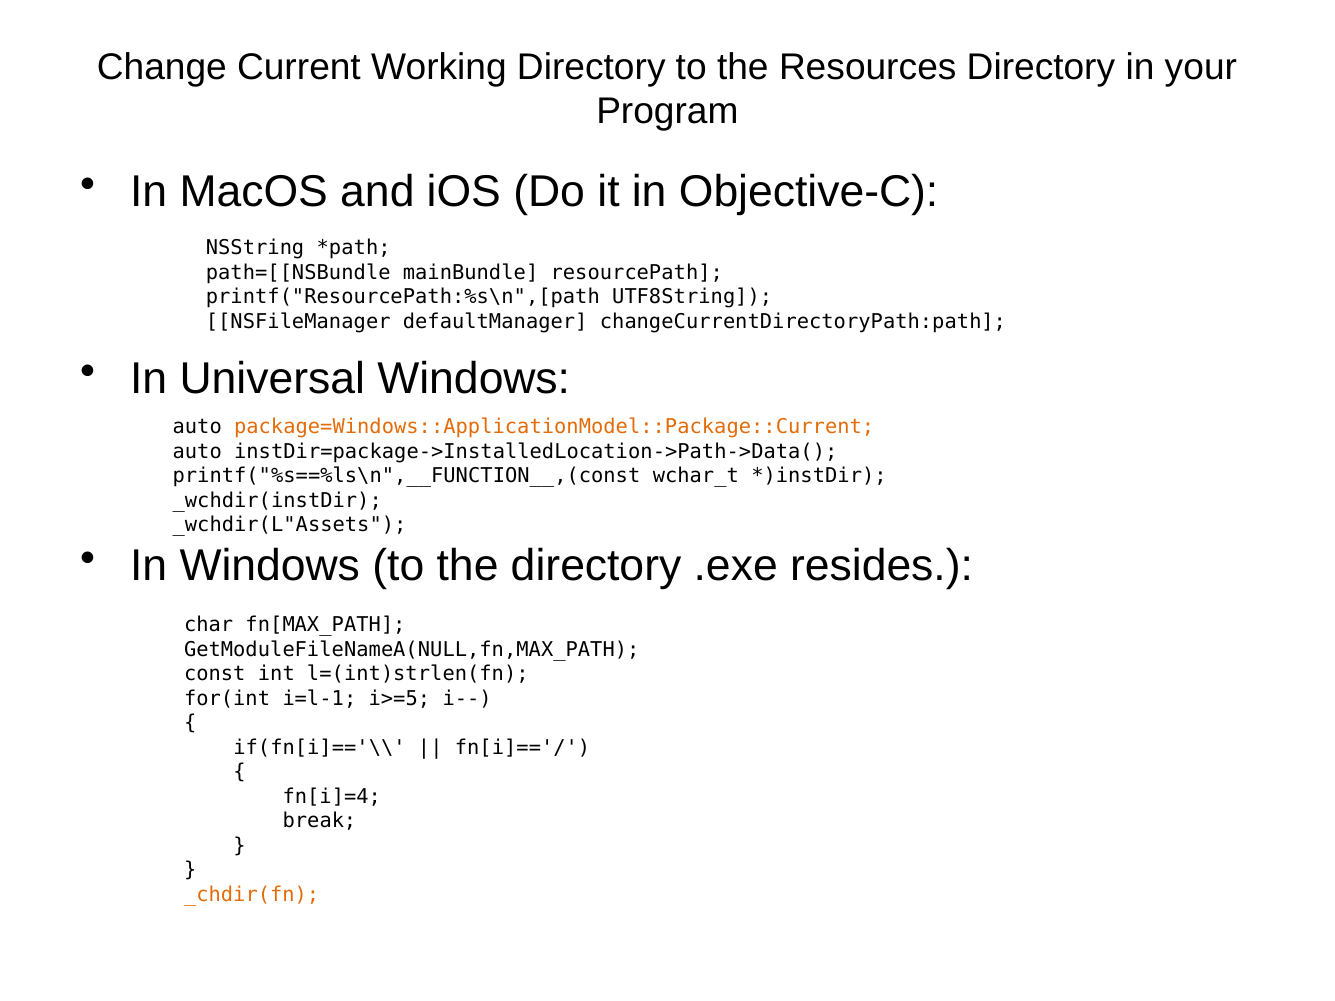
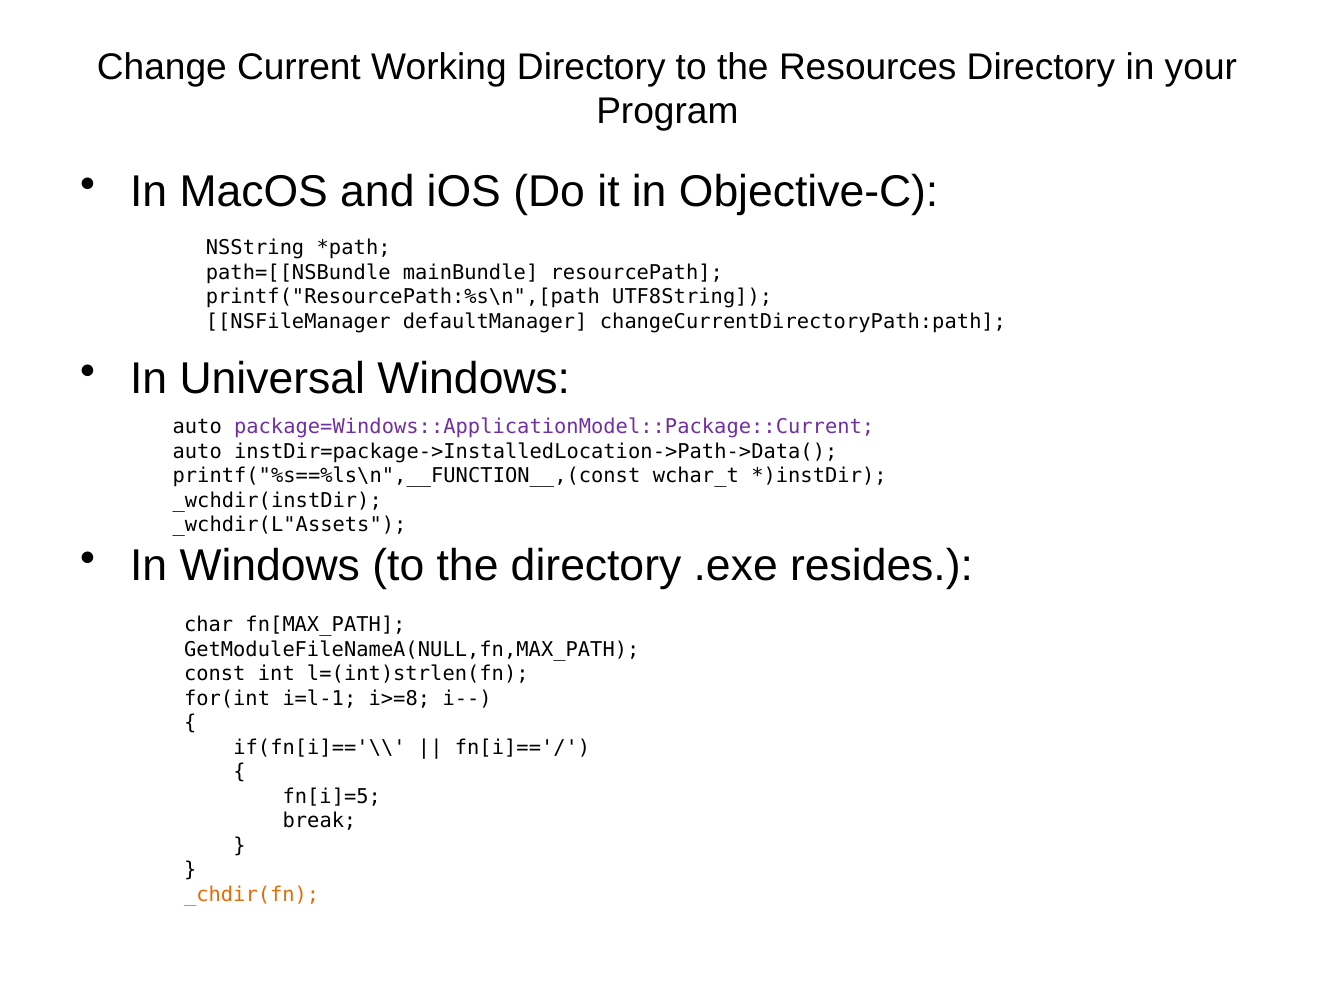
package=Windows::ApplicationModel::Package::Current colour: orange -> purple
i>=5: i>=5 -> i>=8
fn[i]=4: fn[i]=4 -> fn[i]=5
